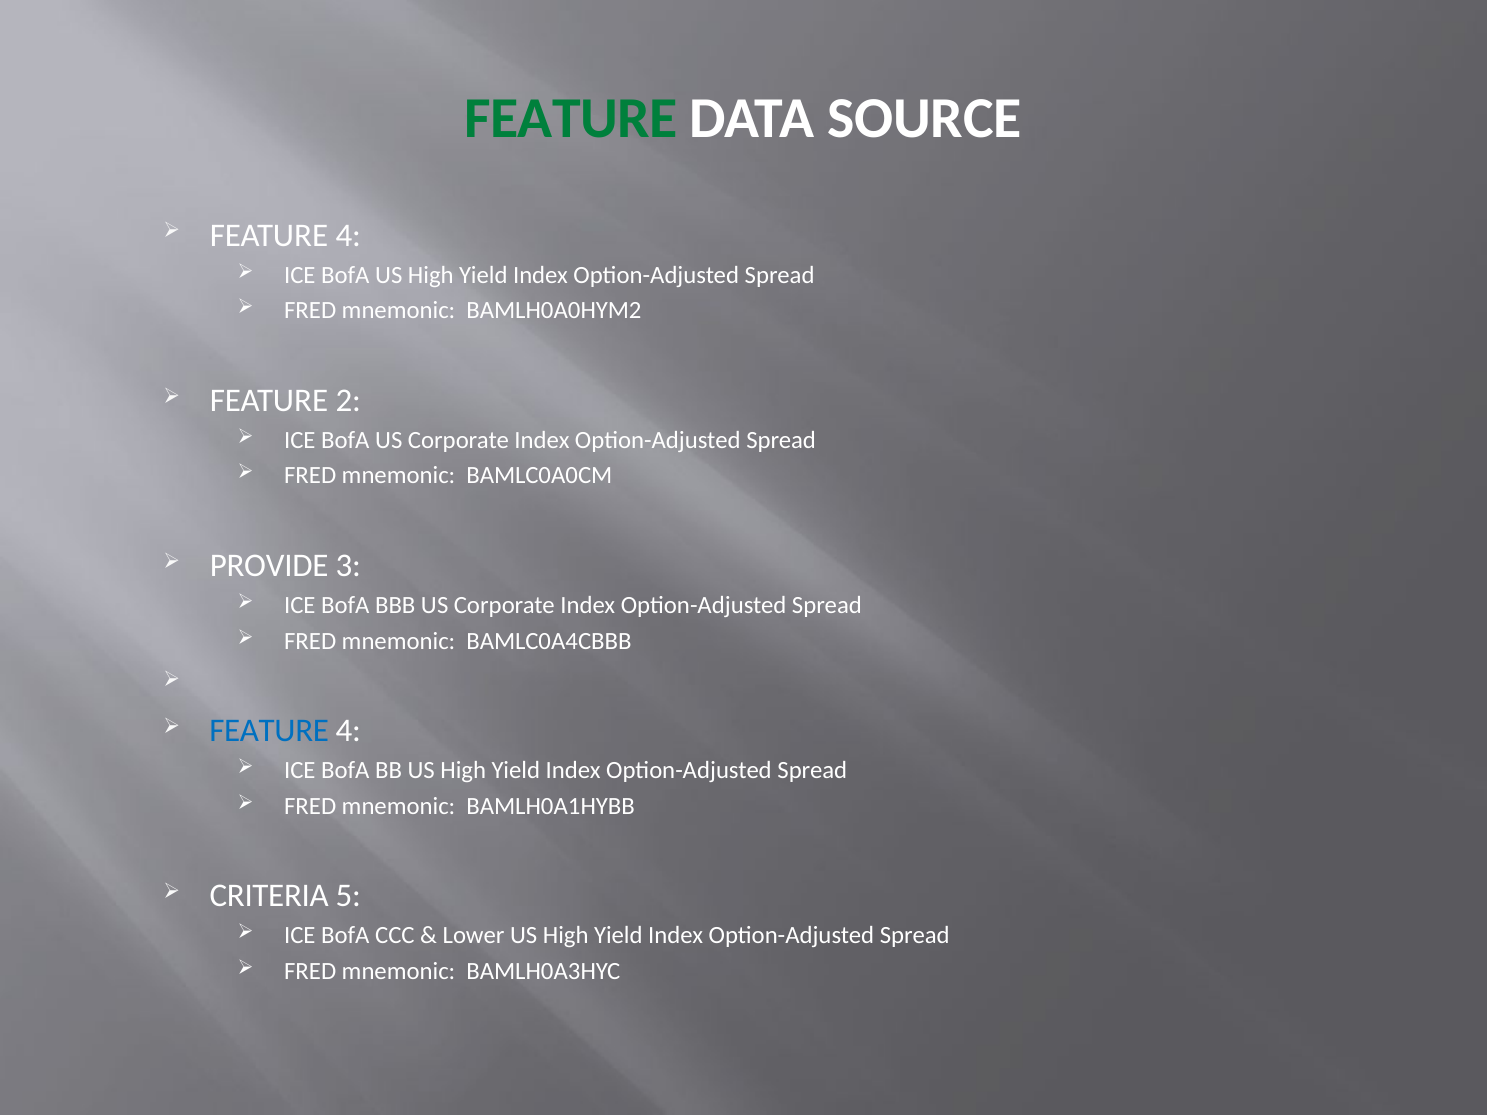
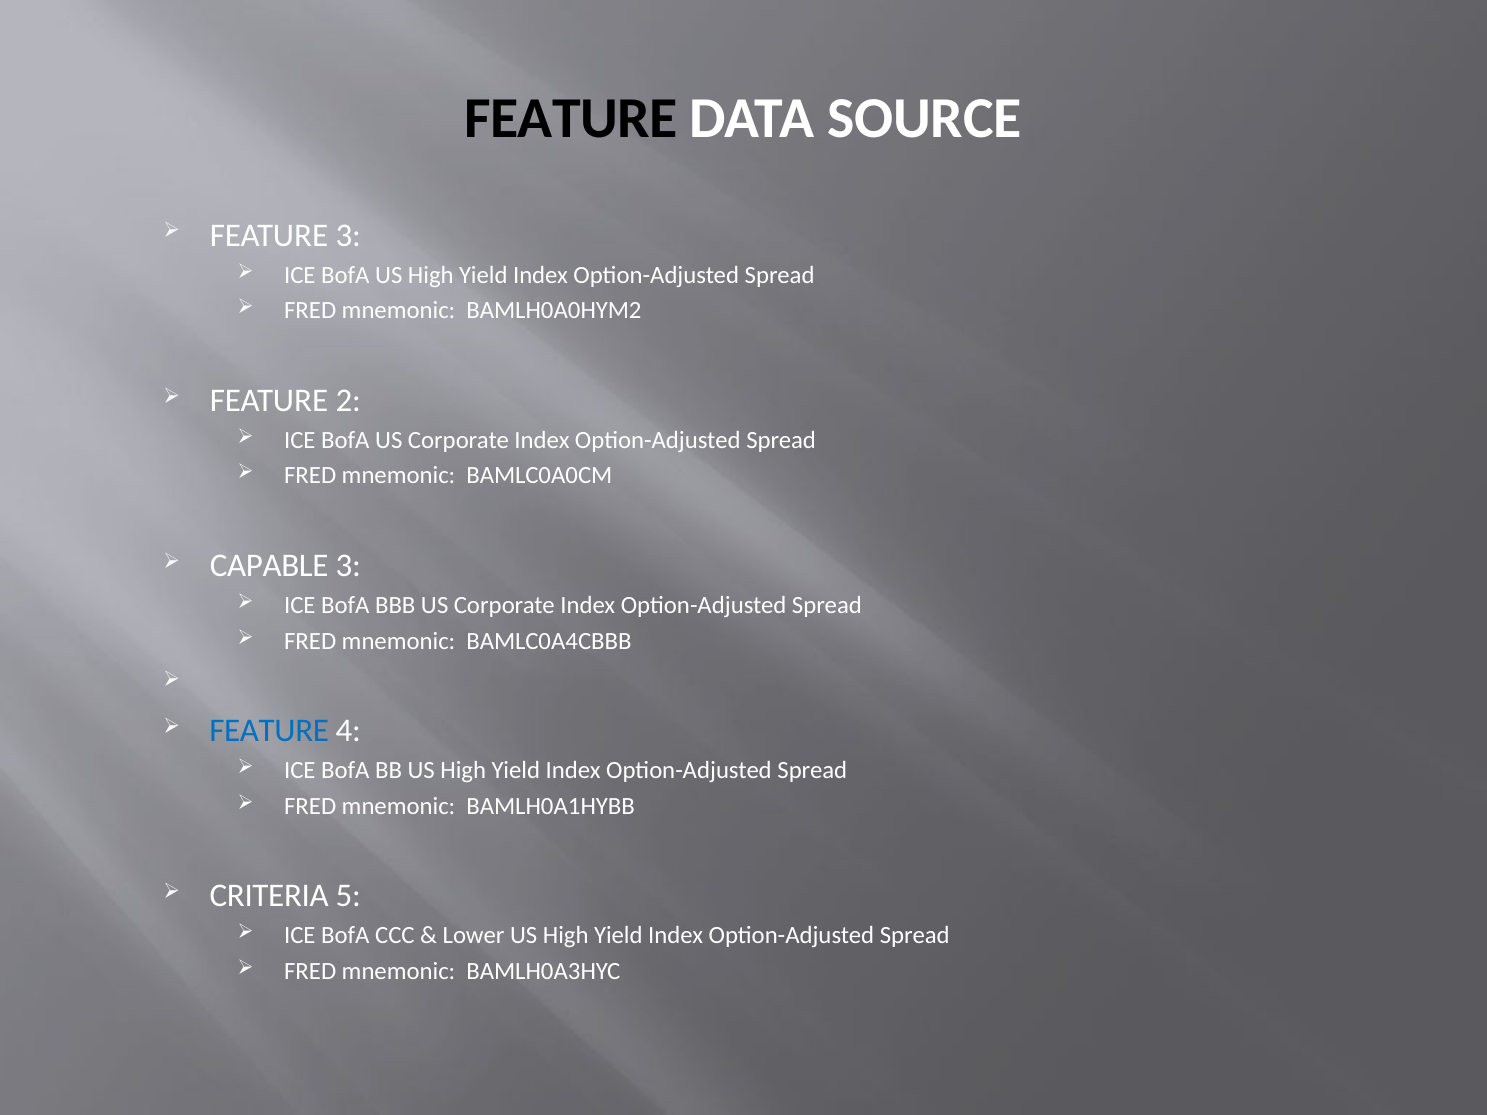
FEATURE at (571, 118) colour: green -> black
4 at (348, 235): 4 -> 3
PROVIDE: PROVIDE -> CAPABLE
